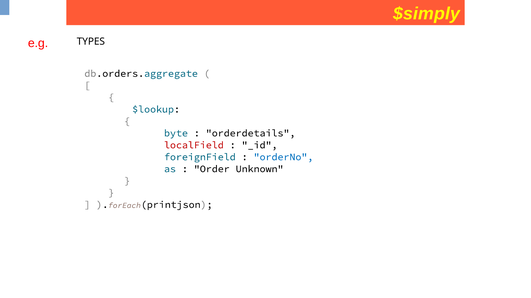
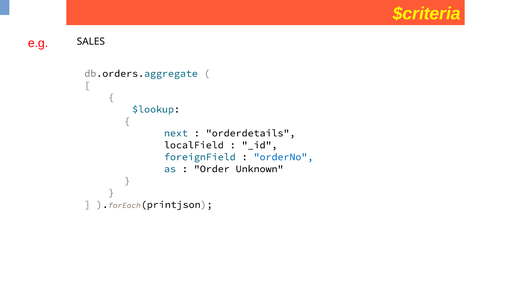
$simply: $simply -> $criteria
TYPES: TYPES -> SALES
byte: byte -> next
localField colour: red -> black
